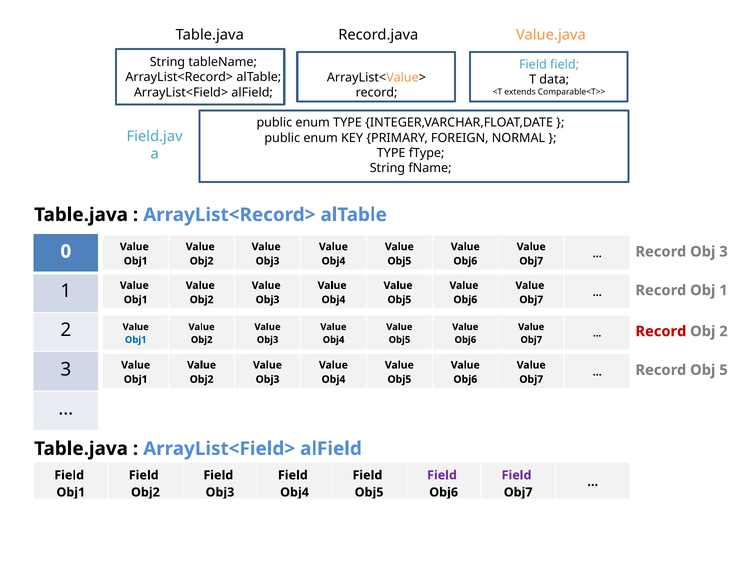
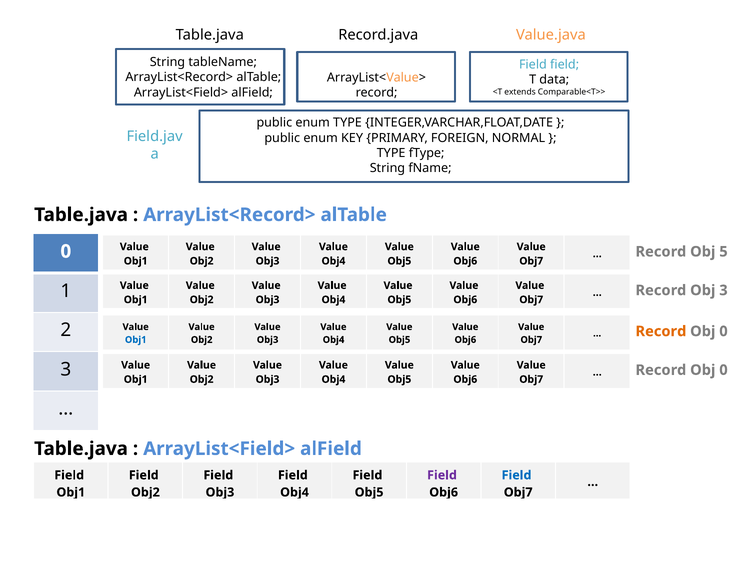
Obj 3: 3 -> 5
Obj 1: 1 -> 3
Record at (661, 331) colour: red -> orange
2 at (723, 331): 2 -> 0
5 at (723, 370): 5 -> 0
Field at (517, 475) colour: purple -> blue
